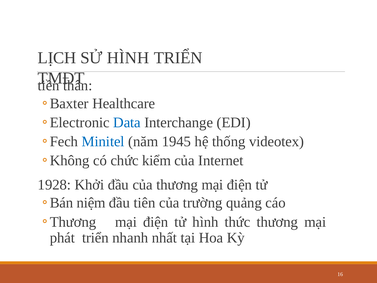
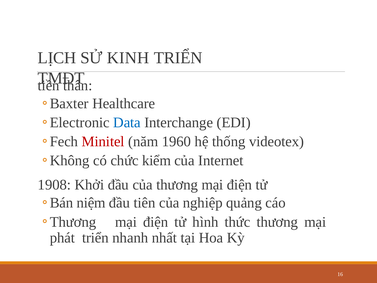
SỬ HÌNH: HÌNH -> KINH
Minitel colour: blue -> red
1945: 1945 -> 1960
1928: 1928 -> 1908
trường: trường -> nghiệp
